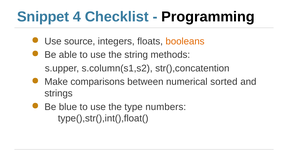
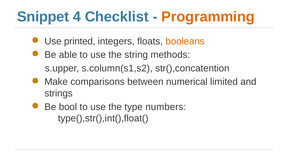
Programming colour: black -> orange
source: source -> printed
sorted: sorted -> limited
blue: blue -> bool
